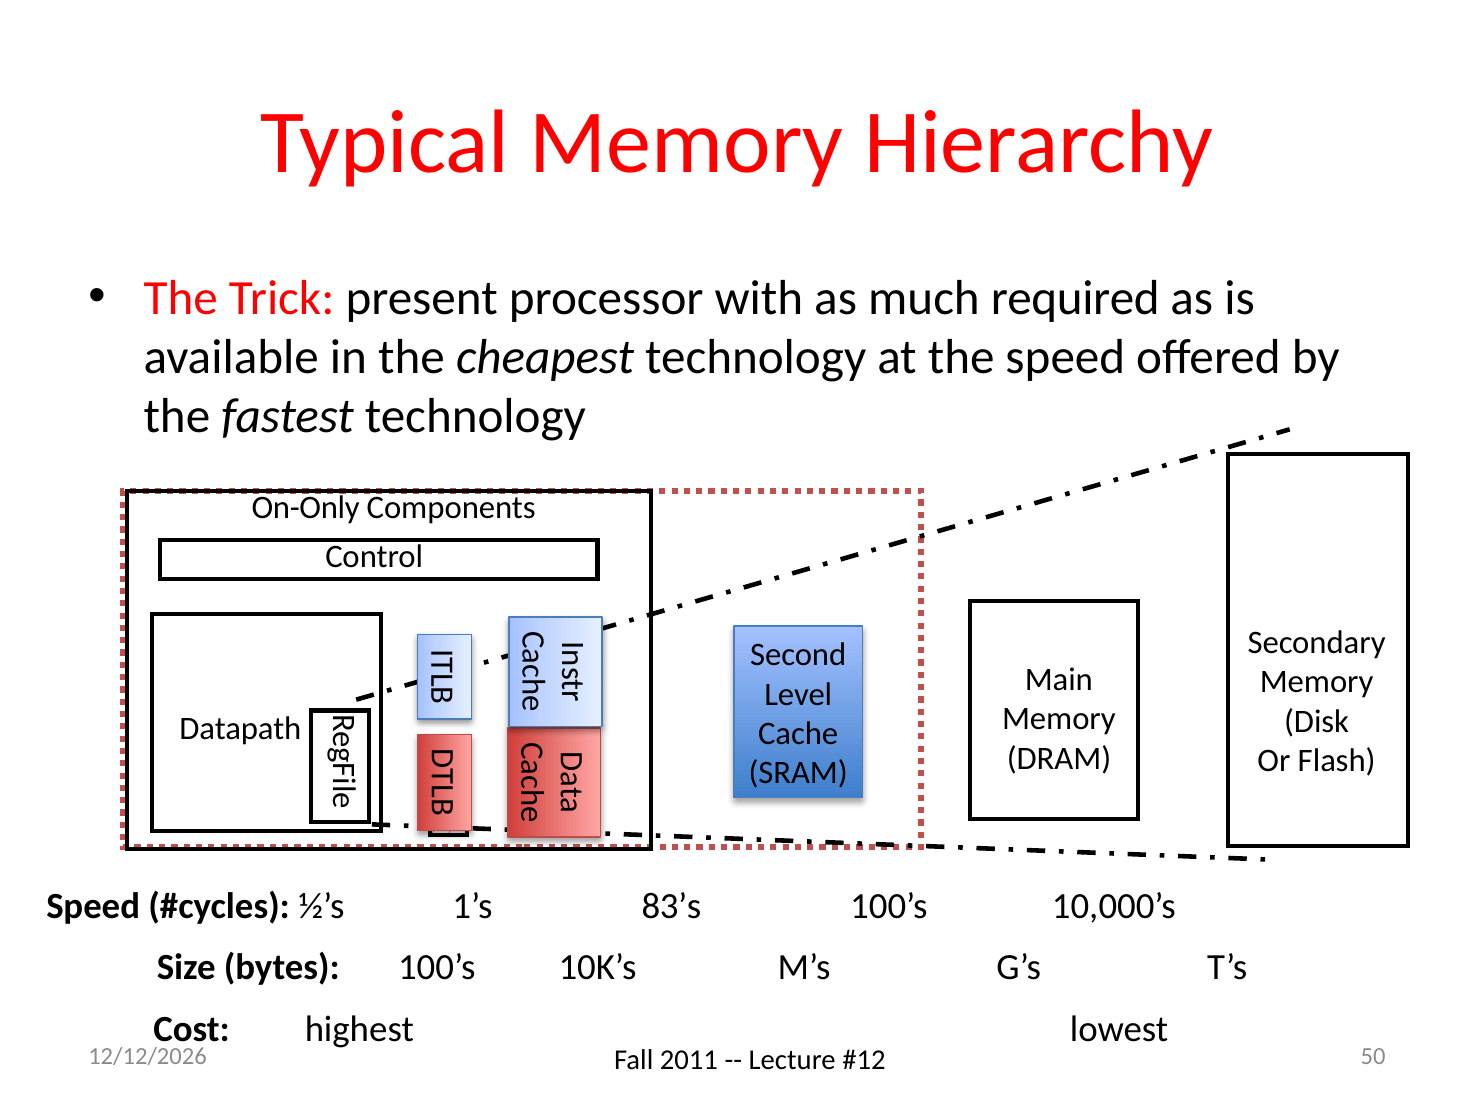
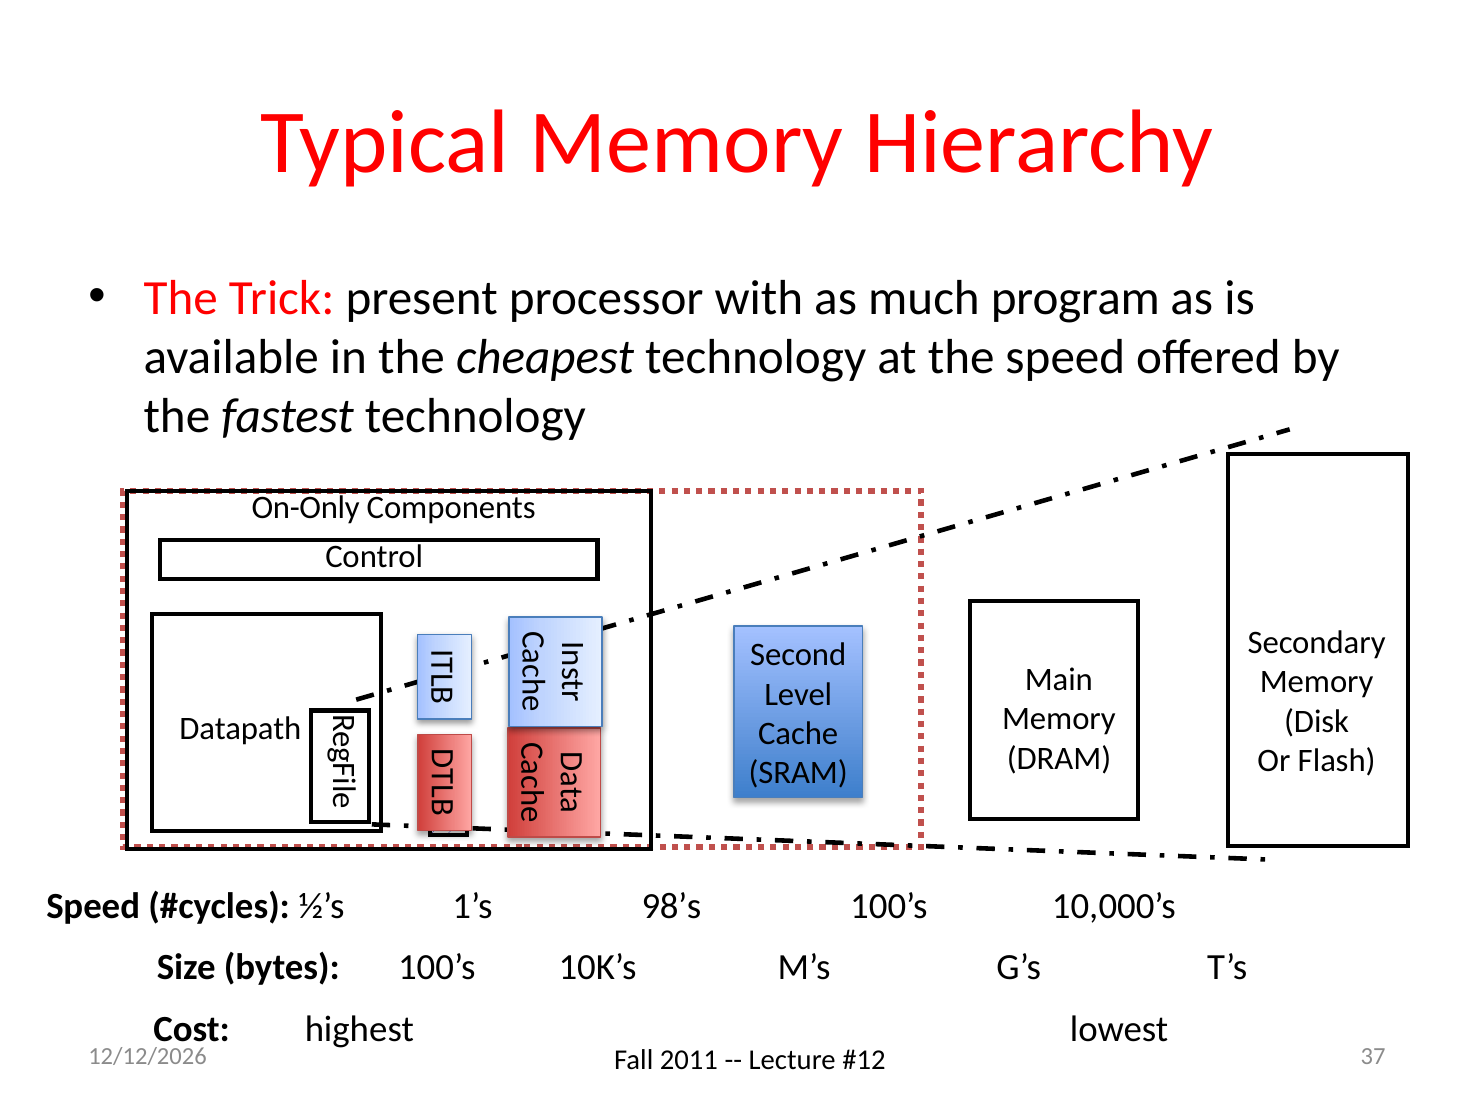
required: required -> program
83’s: 83’s -> 98’s
50: 50 -> 37
